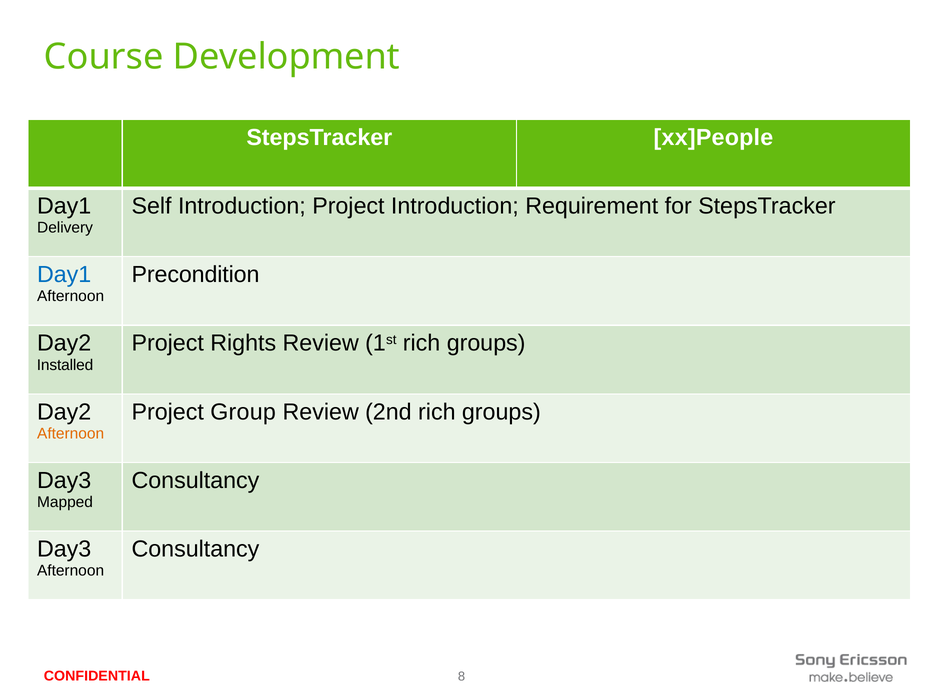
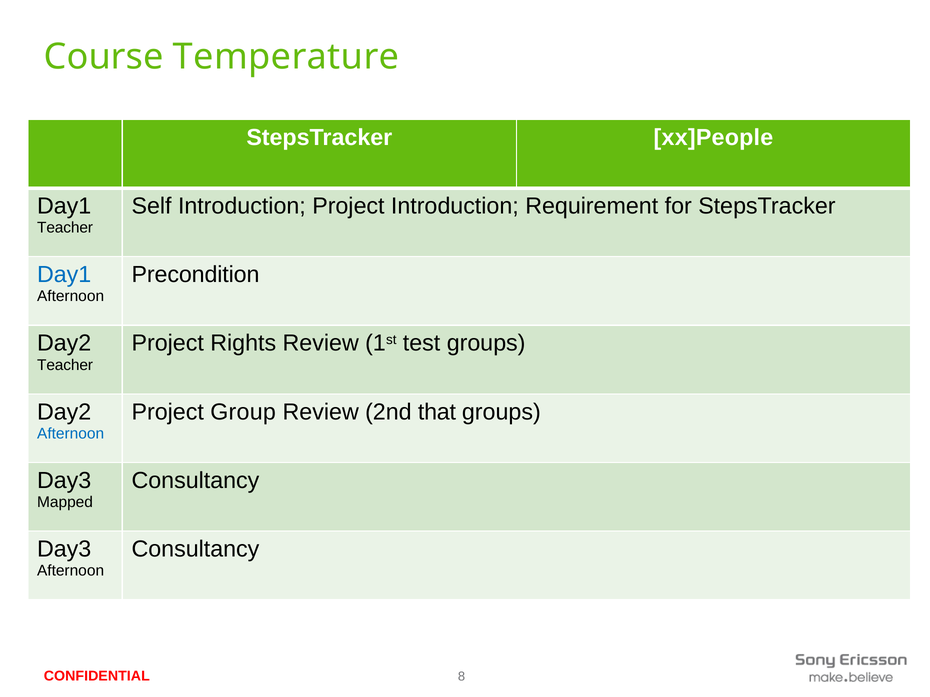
Development: Development -> Temperature
Delivery at (65, 228): Delivery -> Teacher
1st rich: rich -> test
Installed at (65, 365): Installed -> Teacher
2nd rich: rich -> that
Afternoon at (71, 434) colour: orange -> blue
